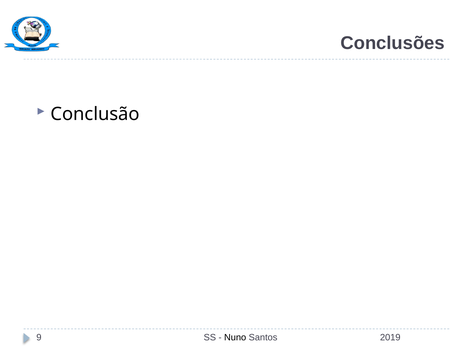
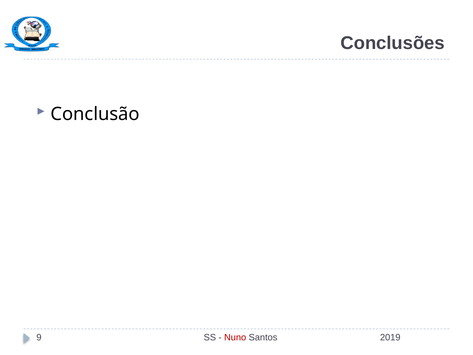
Nuno colour: black -> red
